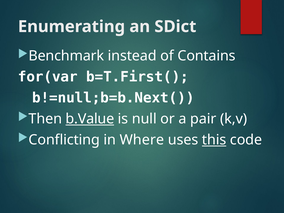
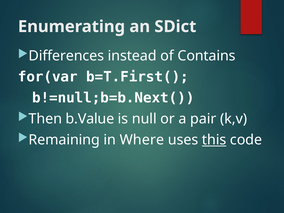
Benchmark: Benchmark -> Differences
b.Value underline: present -> none
Conflicting: Conflicting -> Remaining
